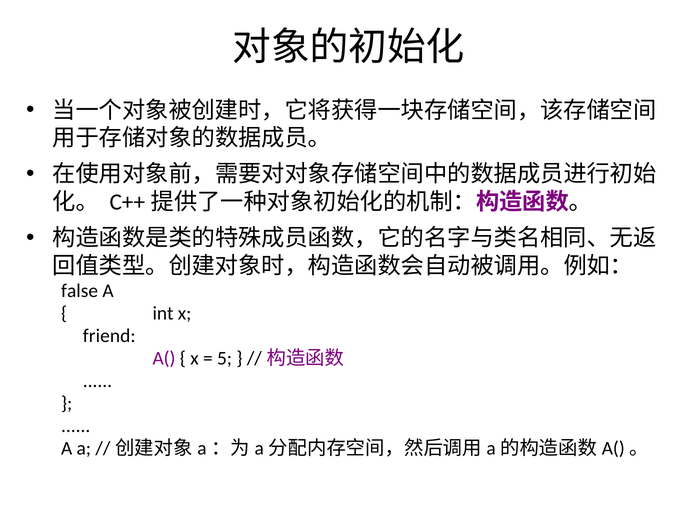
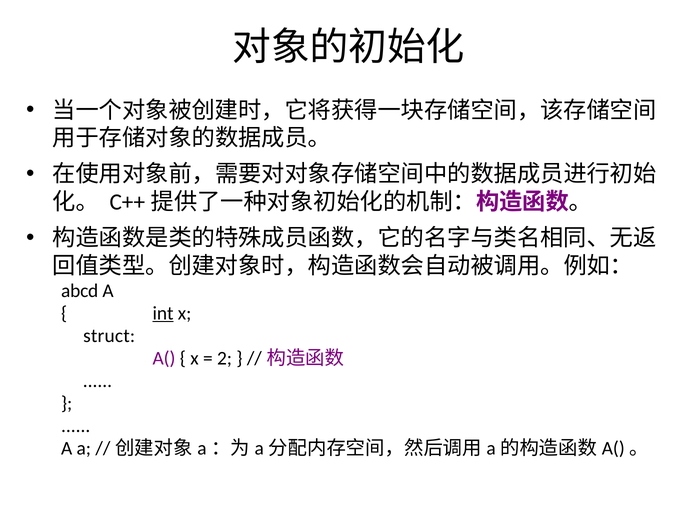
false: false -> abcd
int underline: none -> present
friend: friend -> struct
5: 5 -> 2
